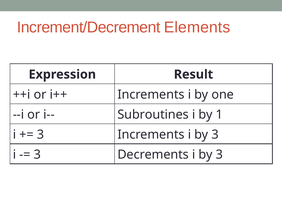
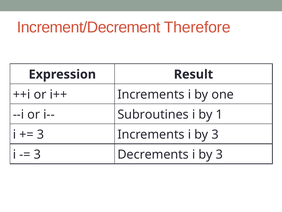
Elements: Elements -> Therefore
